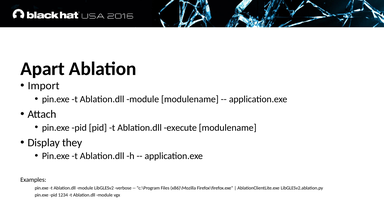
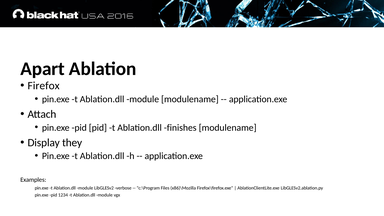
Import: Import -> Firefox
execute: execute -> finishes
